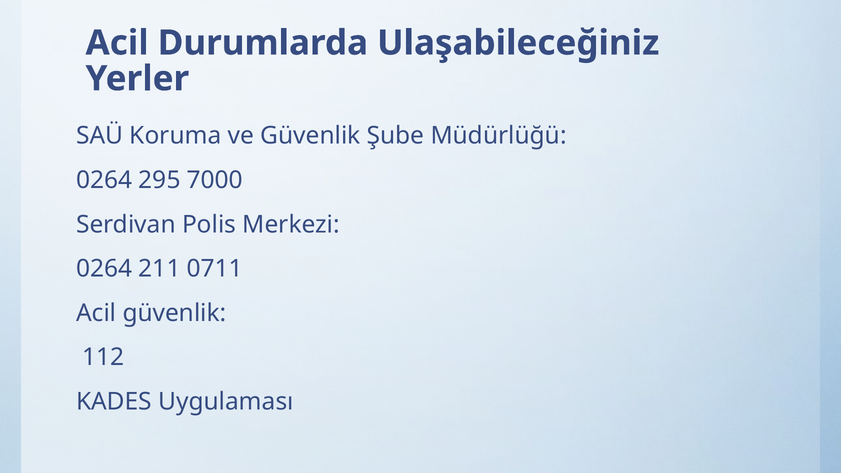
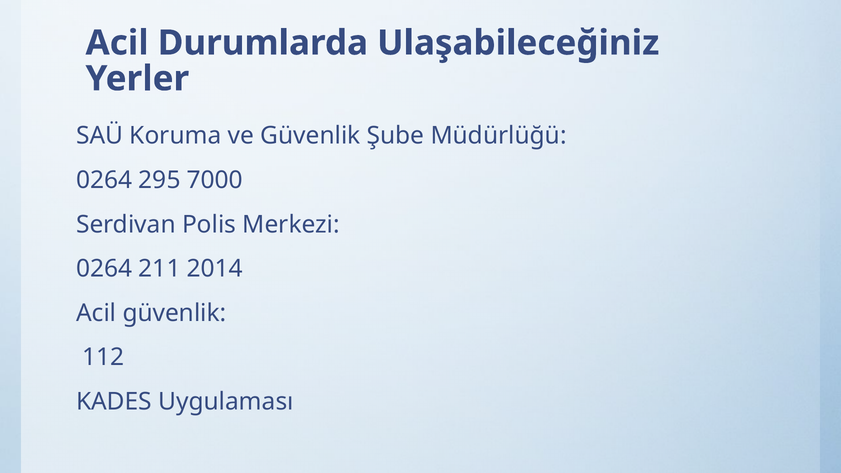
0711: 0711 -> 2014
